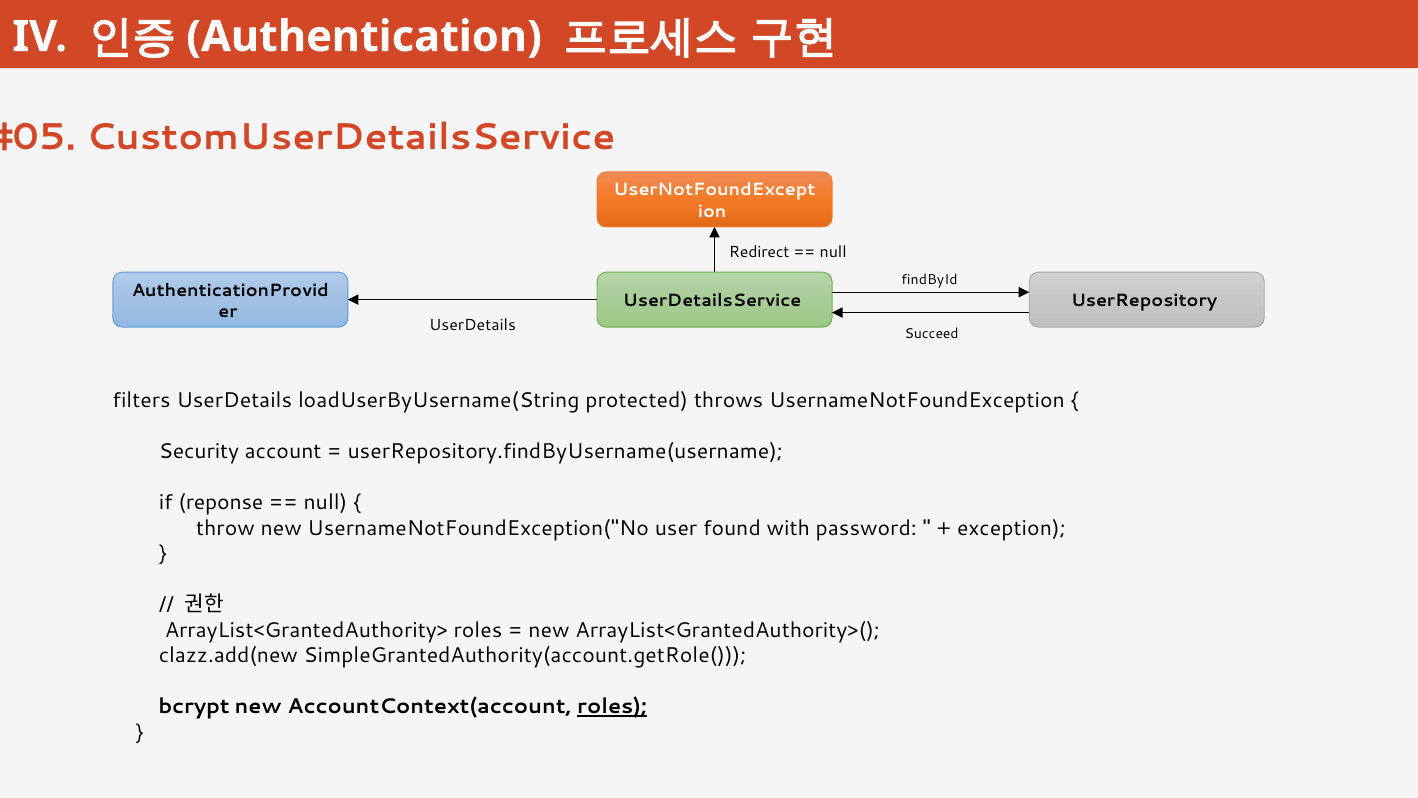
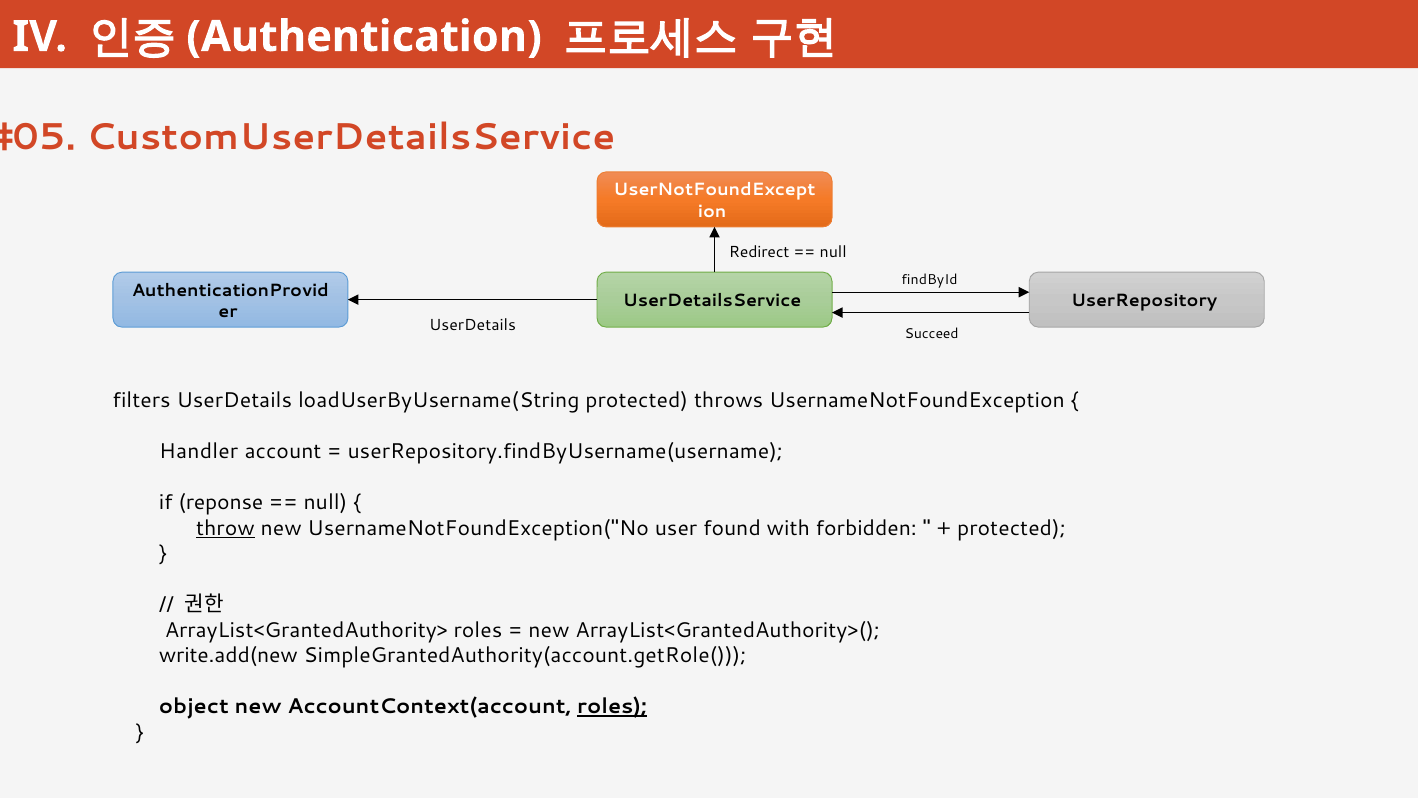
Security: Security -> Handler
throw underline: none -> present
password: password -> forbidden
exception at (1011, 528): exception -> protected
clazz.add(new: clazz.add(new -> write.add(new
bcrypt: bcrypt -> object
